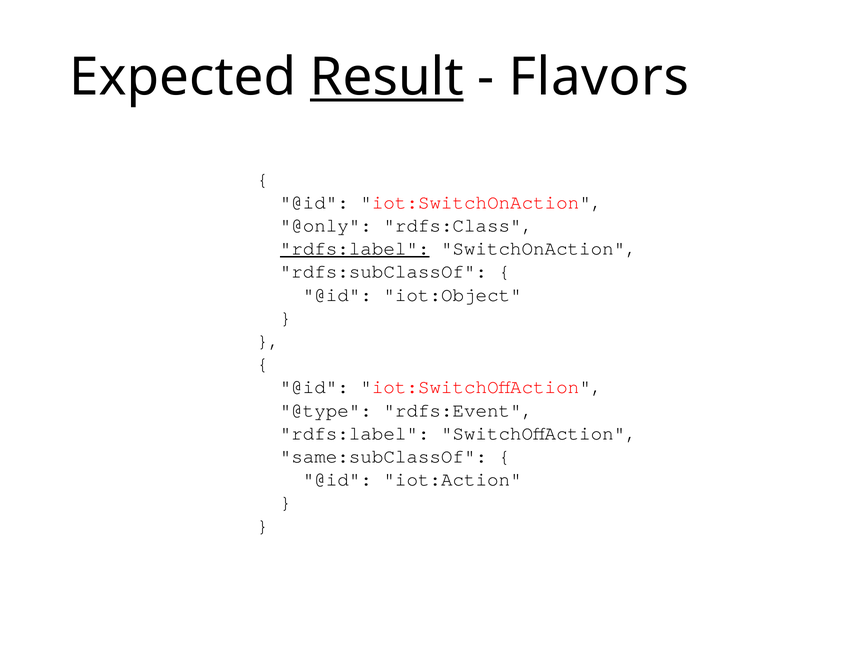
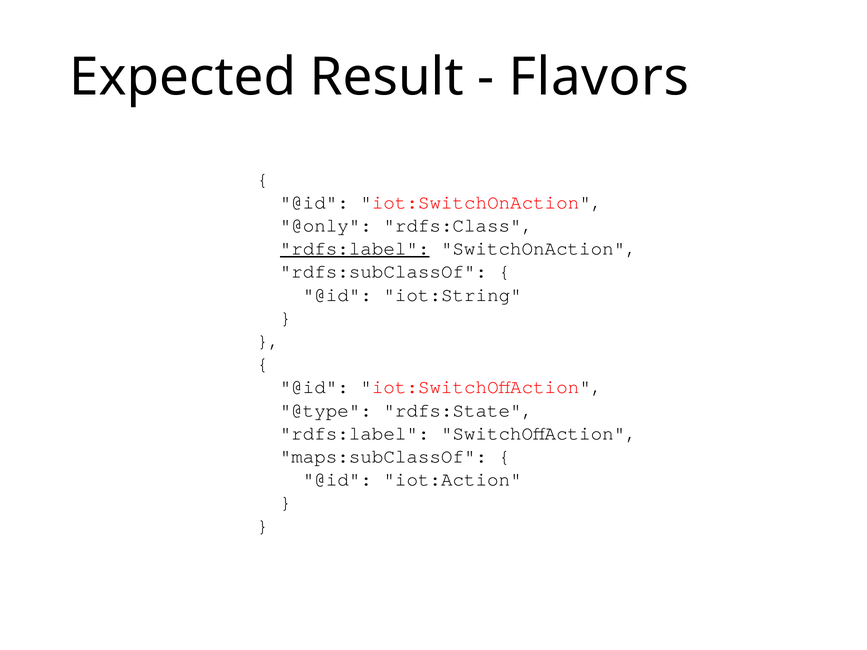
Result underline: present -> none
iot:Object: iot:Object -> iot:String
rdfs:Event: rdfs:Event -> rdfs:State
same:subClassOf: same:subClassOf -> maps:subClassOf
